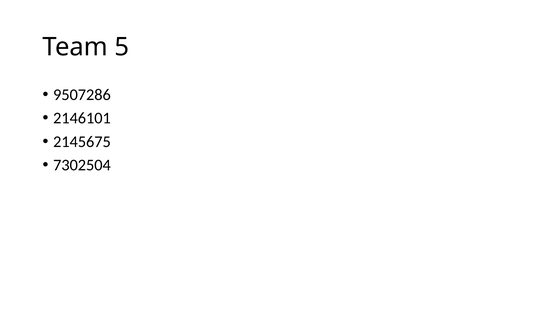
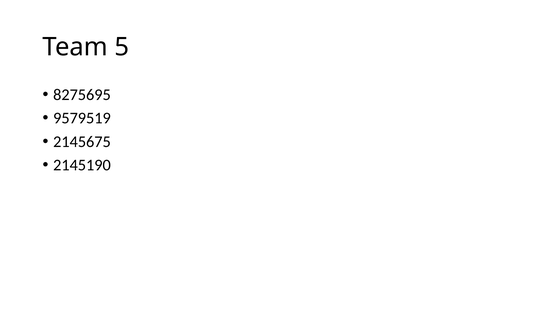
9507286: 9507286 -> 8275695
2146101: 2146101 -> 9579519
7302504: 7302504 -> 2145190
